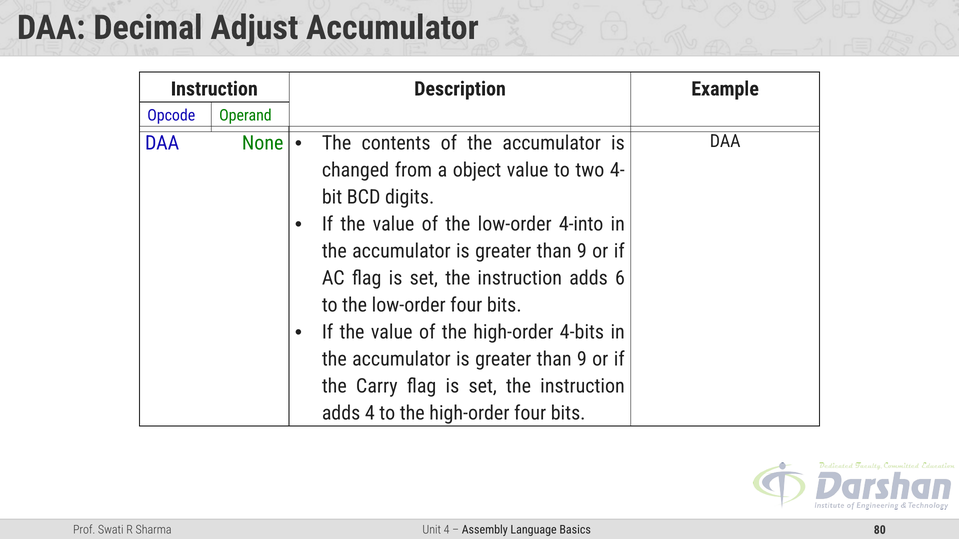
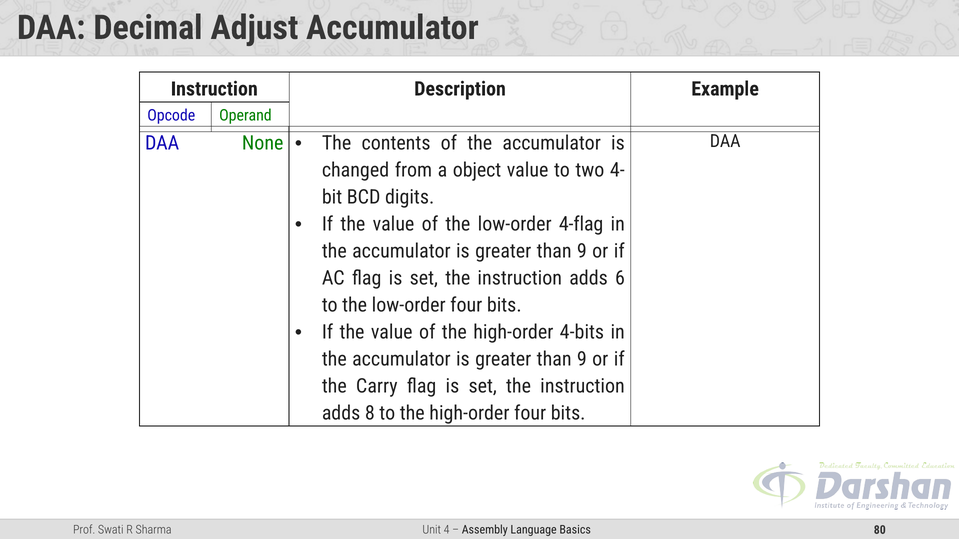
4-into: 4-into -> 4-flag
adds 4: 4 -> 8
